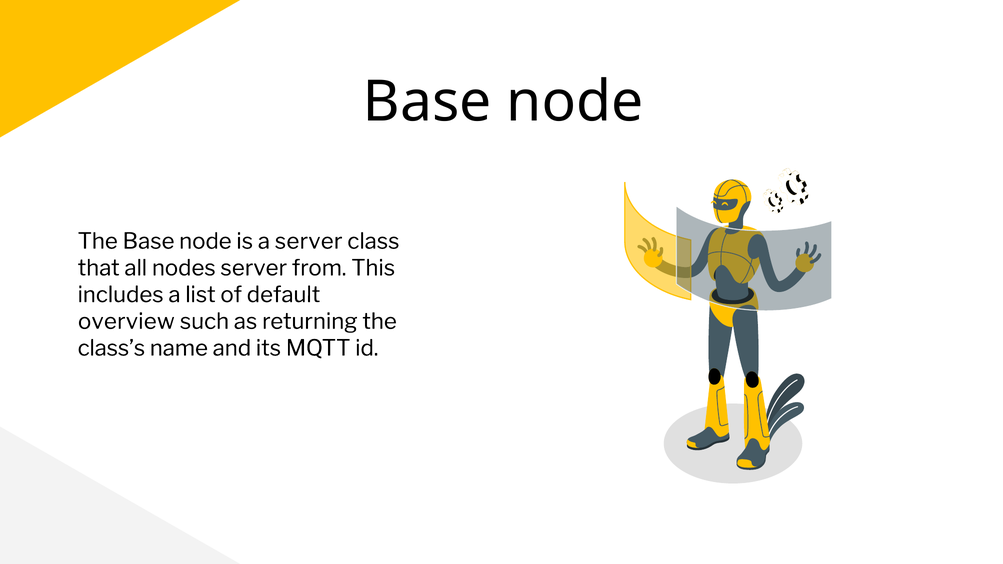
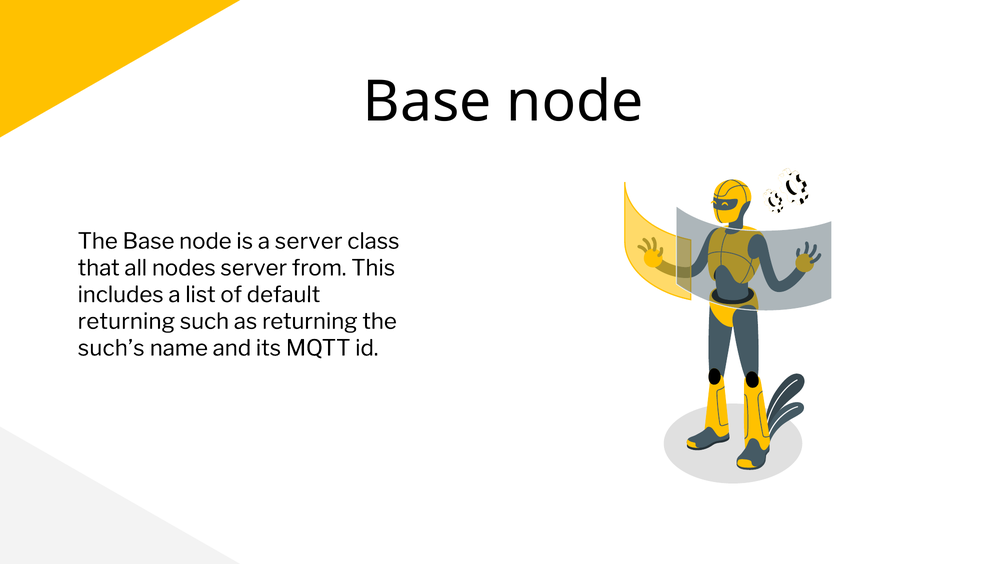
overview at (126, 322): overview -> returning
class’s: class’s -> such’s
